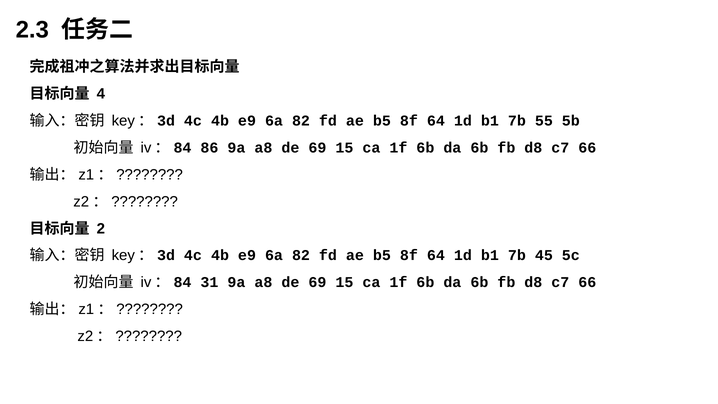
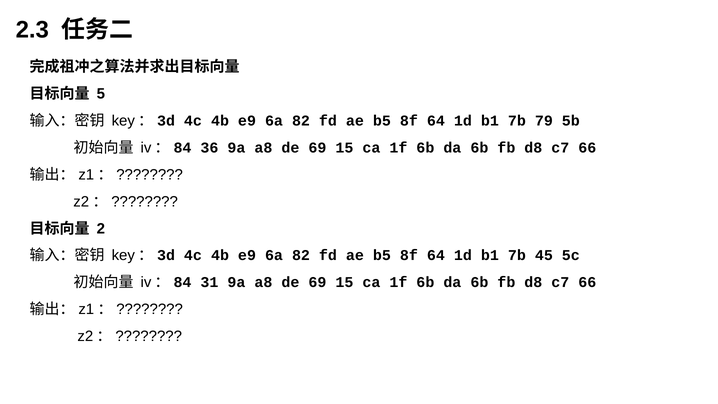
4: 4 -> 5
55: 55 -> 79
86: 86 -> 36
